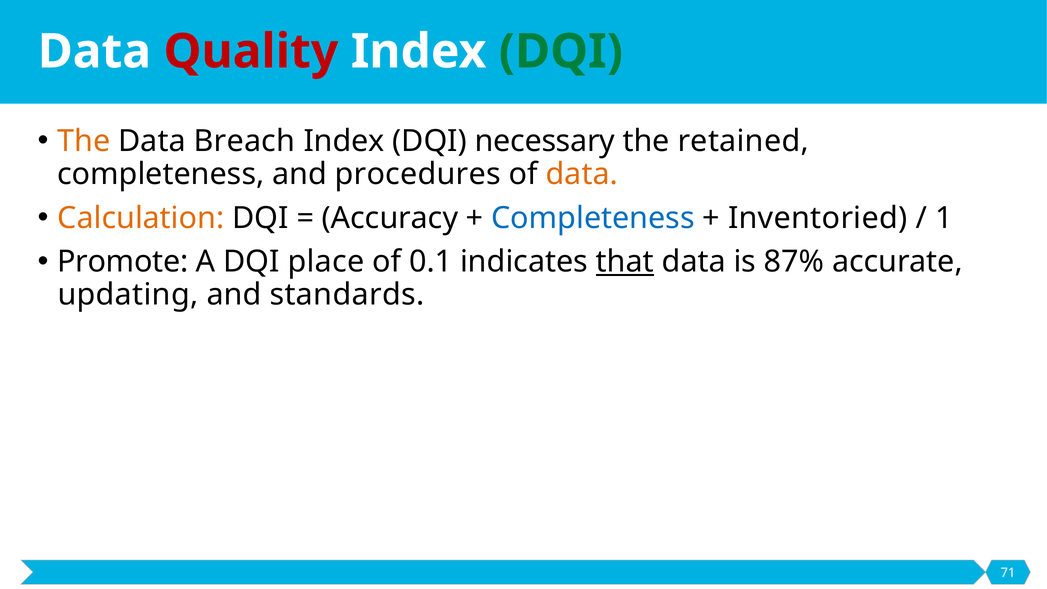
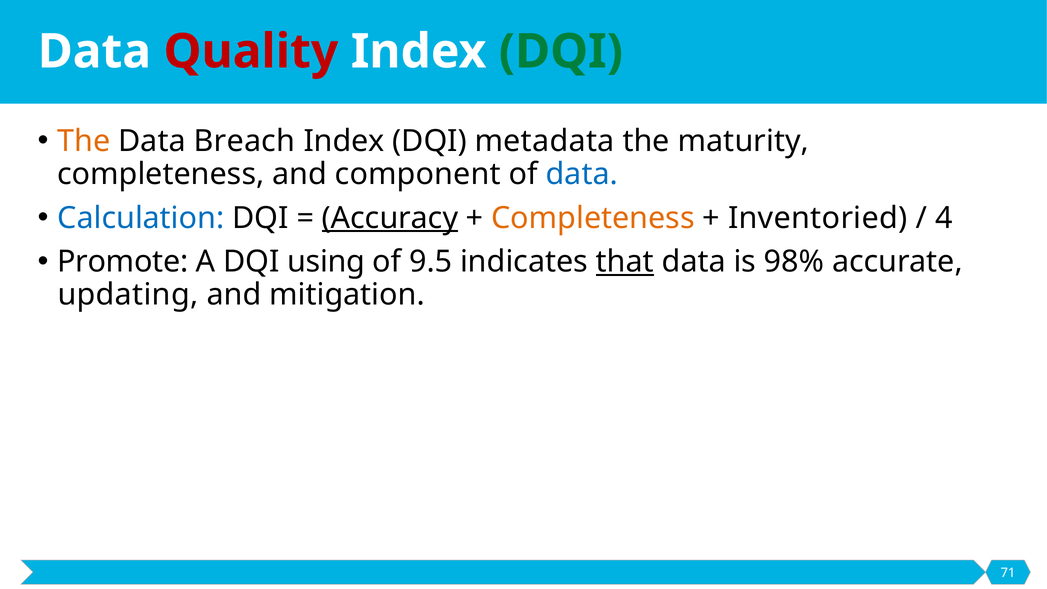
necessary: necessary -> metadata
retained: retained -> maturity
procedures: procedures -> component
data at (582, 174) colour: orange -> blue
Calculation colour: orange -> blue
Accuracy underline: none -> present
Completeness at (593, 218) colour: blue -> orange
1: 1 -> 4
place: place -> using
0.1: 0.1 -> 9.5
87%: 87% -> 98%
standards: standards -> mitigation
